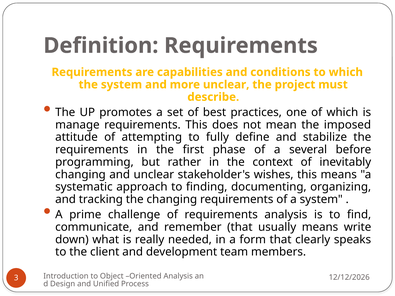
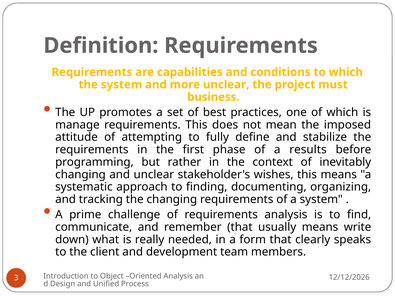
describe: describe -> business
several: several -> results
